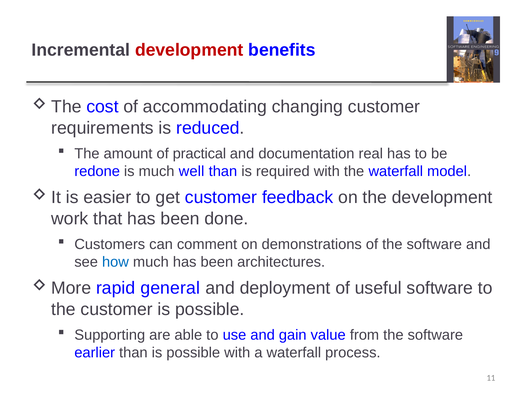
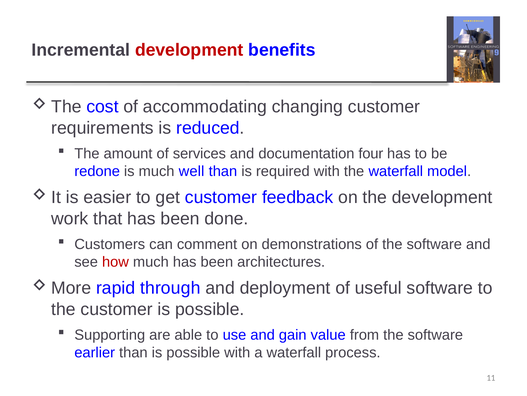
practical: practical -> services
real: real -> four
how colour: blue -> red
general: general -> through
